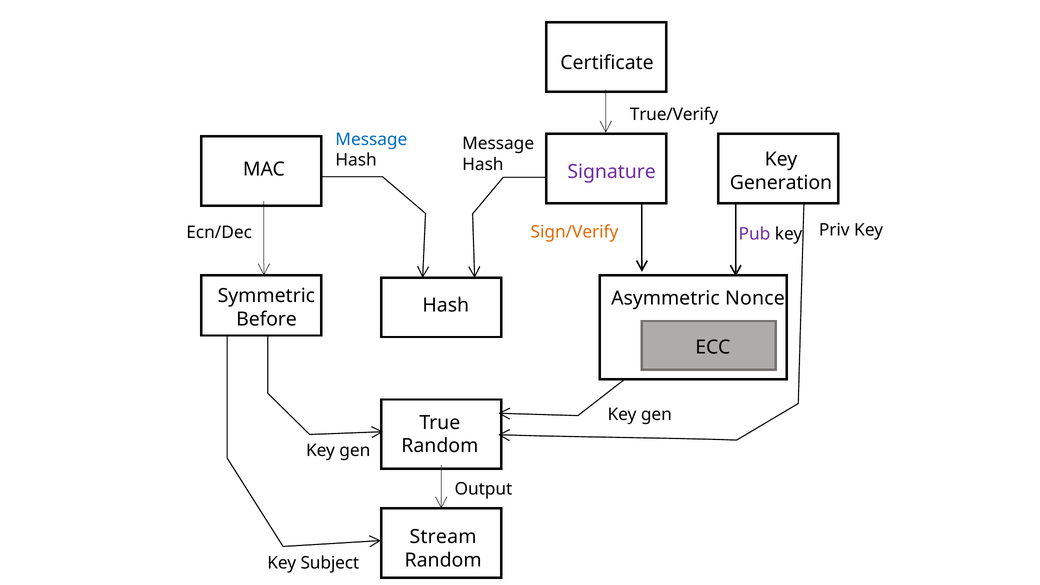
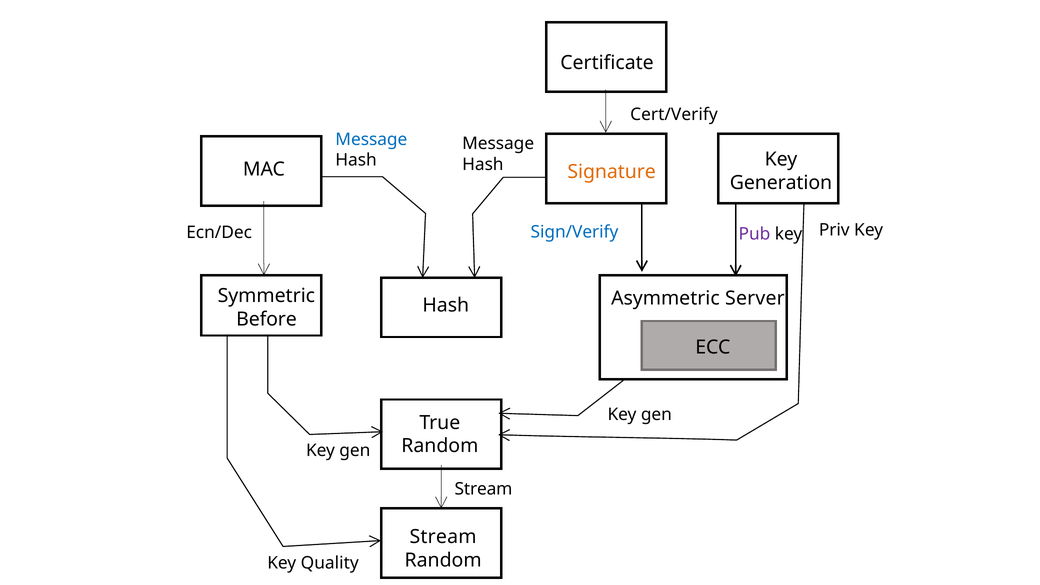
True/Verify: True/Verify -> Cert/Verify
Signature colour: purple -> orange
Sign/Verify colour: orange -> blue
Nonce: Nonce -> Server
Output at (483, 489): Output -> Stream
Subject: Subject -> Quality
